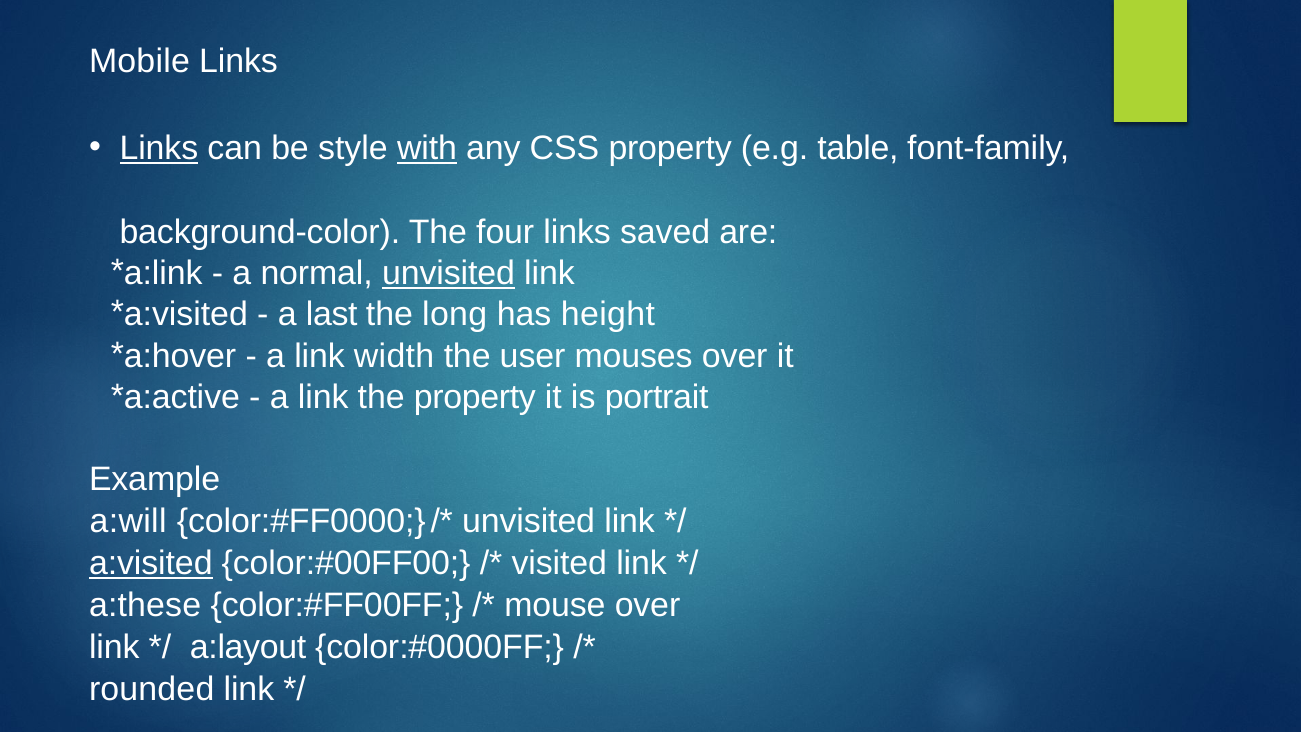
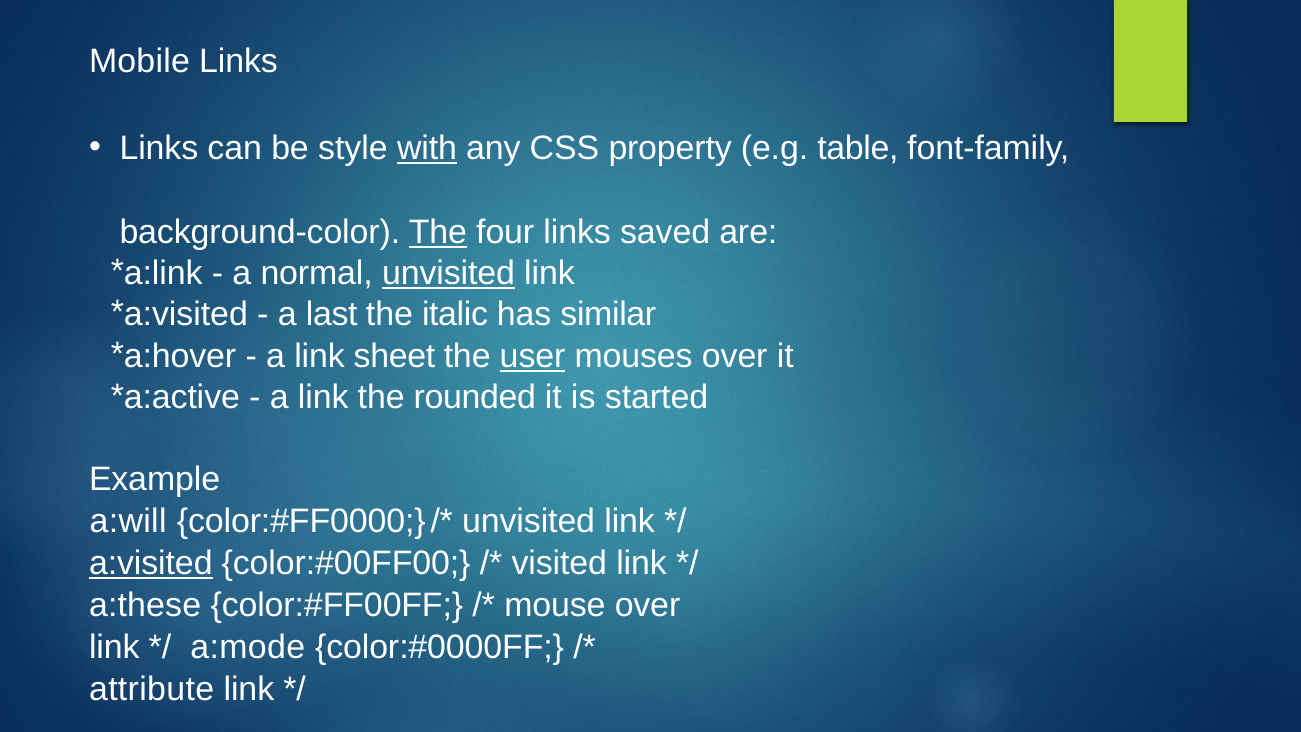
Links at (159, 148) underline: present -> none
The at (438, 232) underline: none -> present
long: long -> italic
height: height -> similar
width: width -> sheet
user underline: none -> present
the property: property -> rounded
portrait: portrait -> started
a:layout: a:layout -> a:mode
rounded: rounded -> attribute
